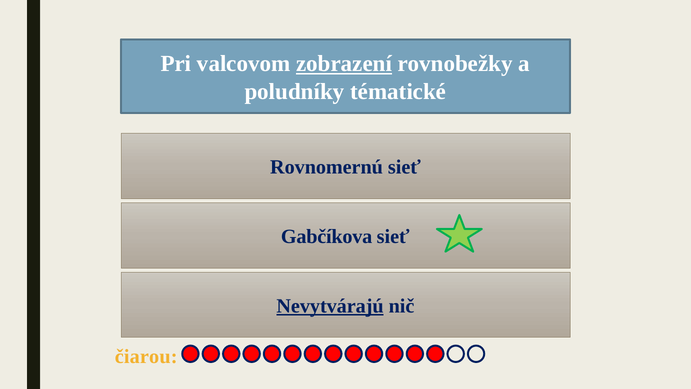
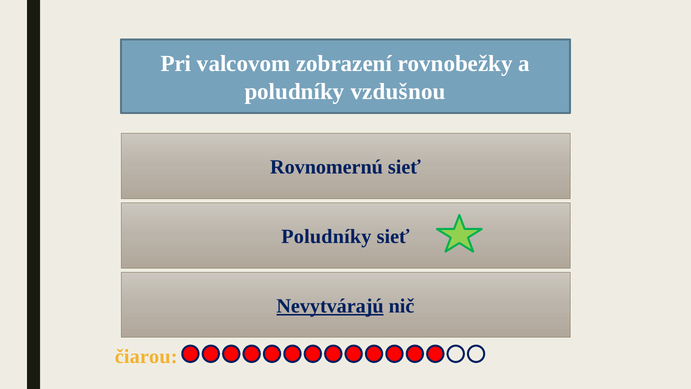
zobrazení underline: present -> none
tématické: tématické -> vzdušnou
Gabčíkova at (327, 237): Gabčíkova -> Poludníky
